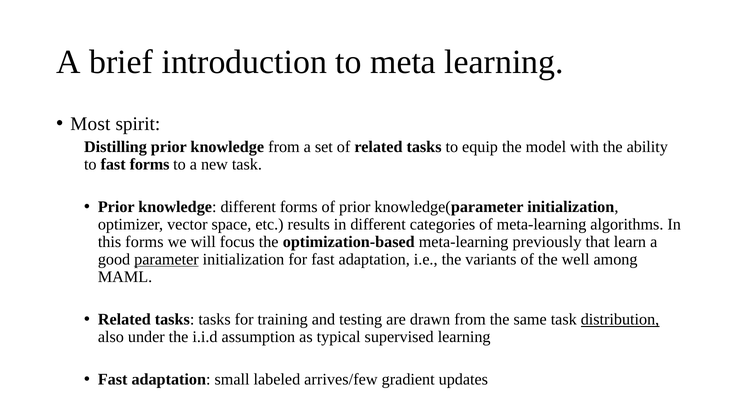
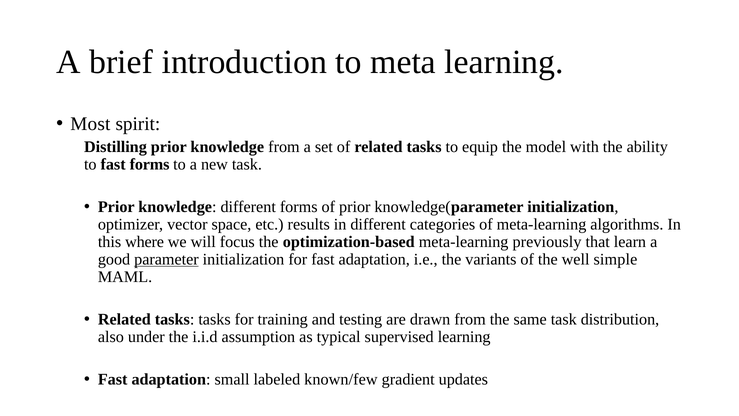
this forms: forms -> where
among: among -> simple
distribution underline: present -> none
arrives/few: arrives/few -> known/few
